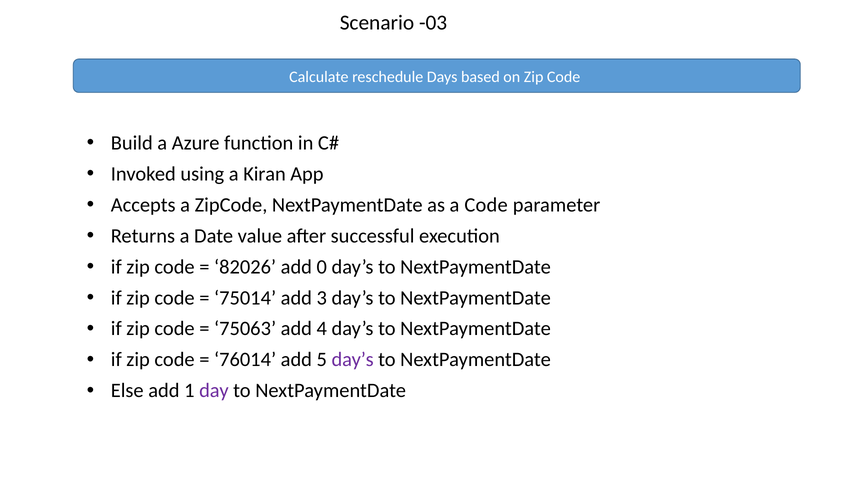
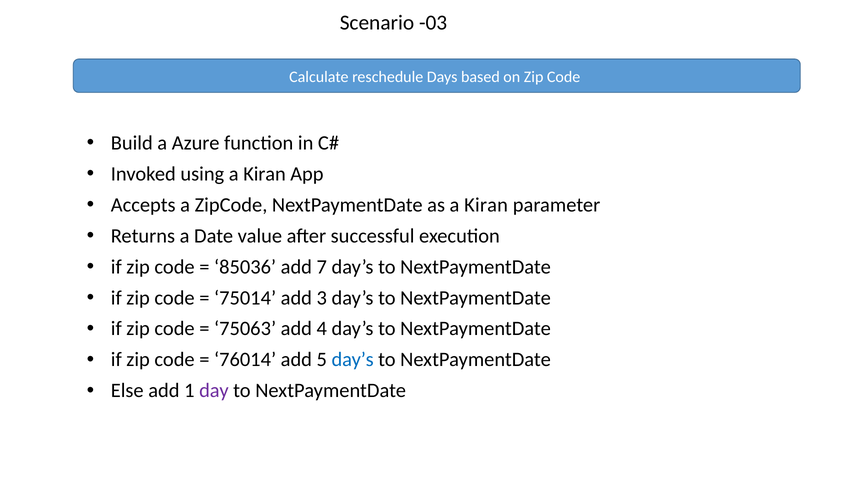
as a Code: Code -> Kiran
82026: 82026 -> 85036
0: 0 -> 7
day’s at (353, 360) colour: purple -> blue
